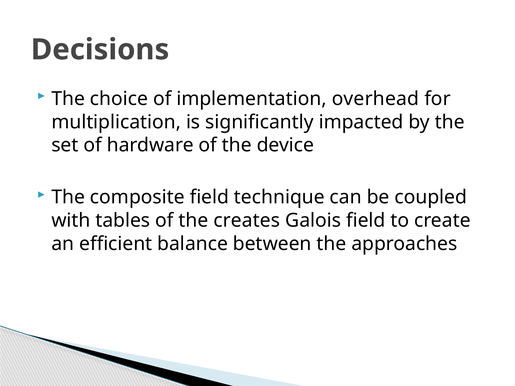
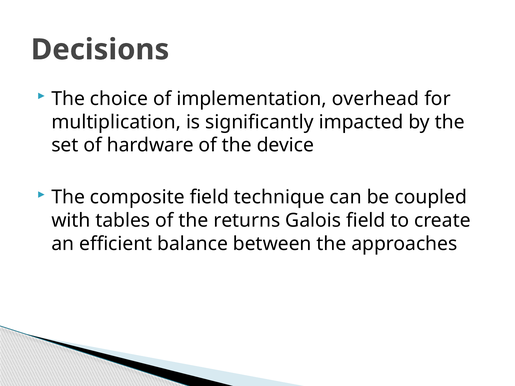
creates: creates -> returns
